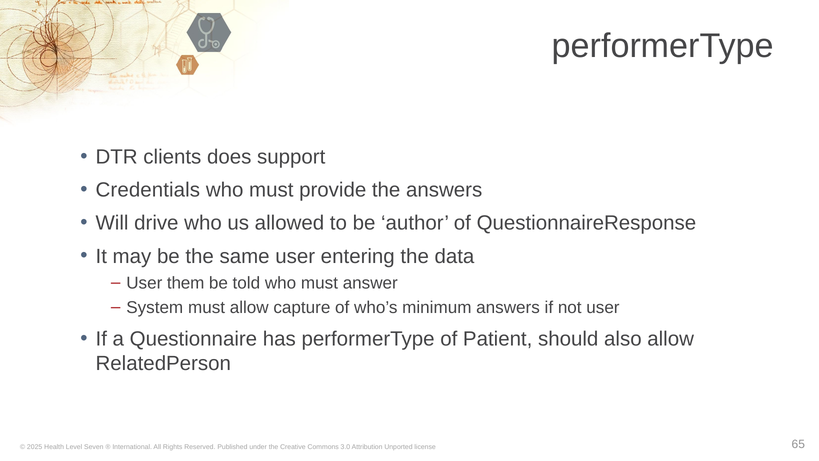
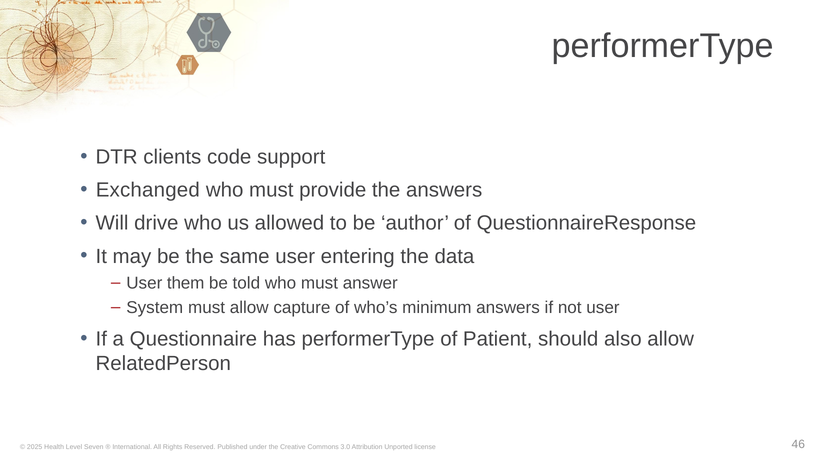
does: does -> code
Credentials: Credentials -> Exchanged
65: 65 -> 46
